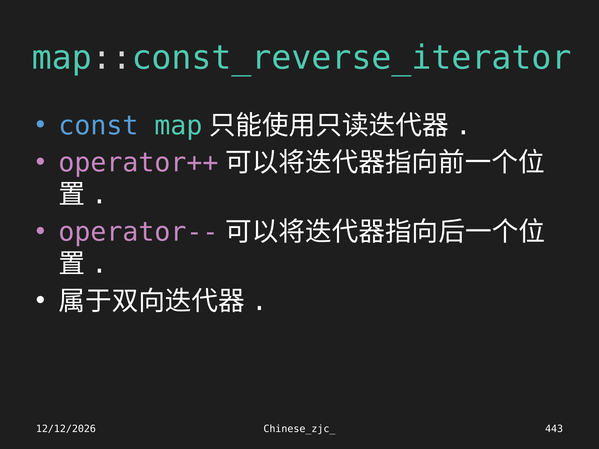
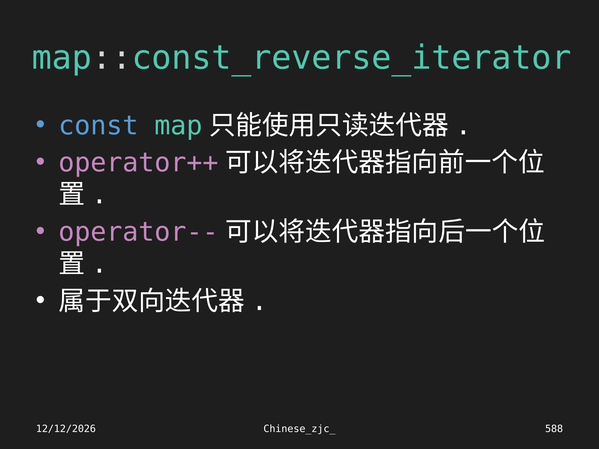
443: 443 -> 588
